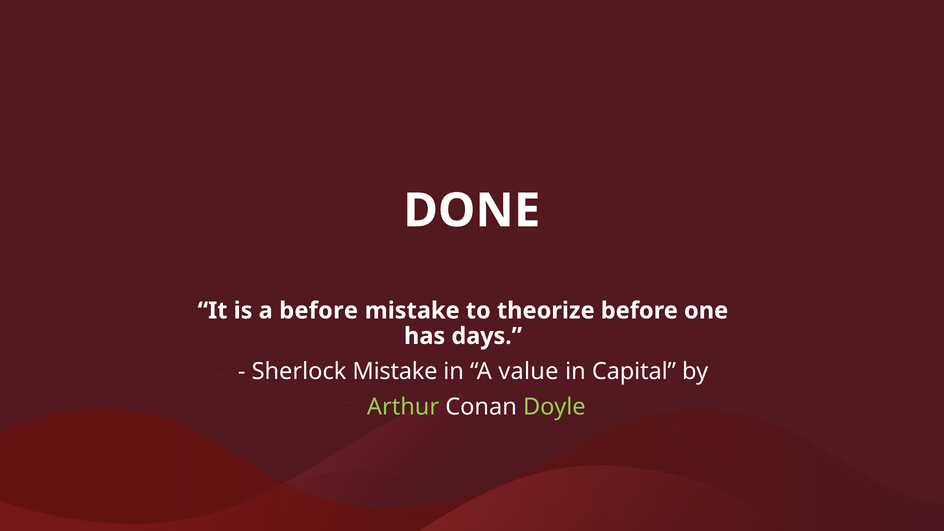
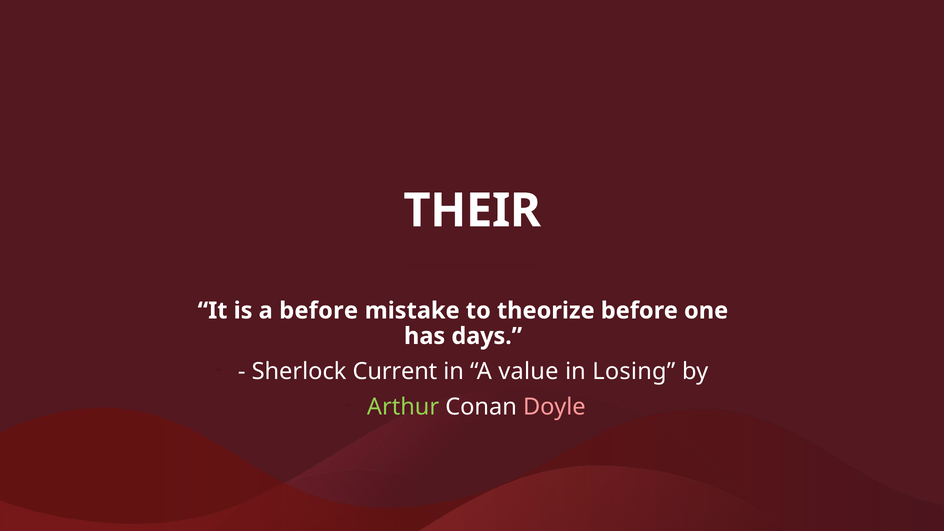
DONE: DONE -> THEIR
Sherlock Mistake: Mistake -> Current
Capital: Capital -> Losing
Doyle colour: light green -> pink
